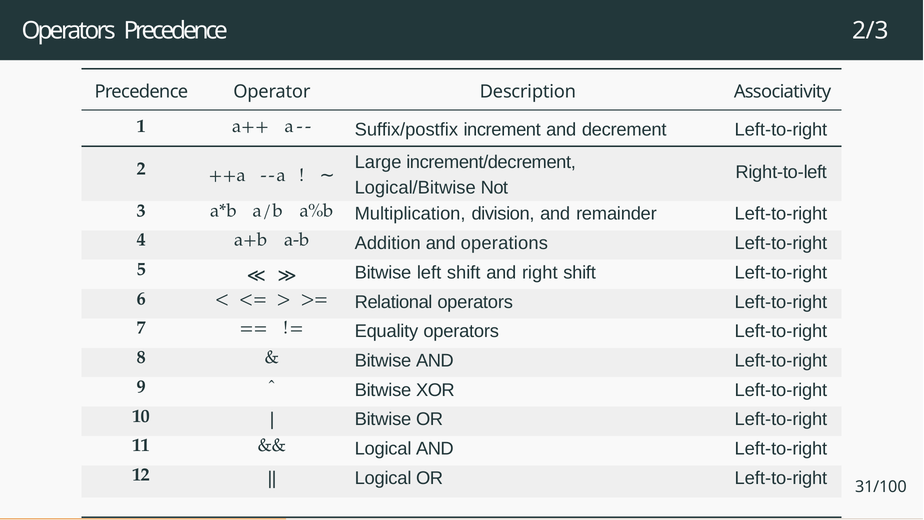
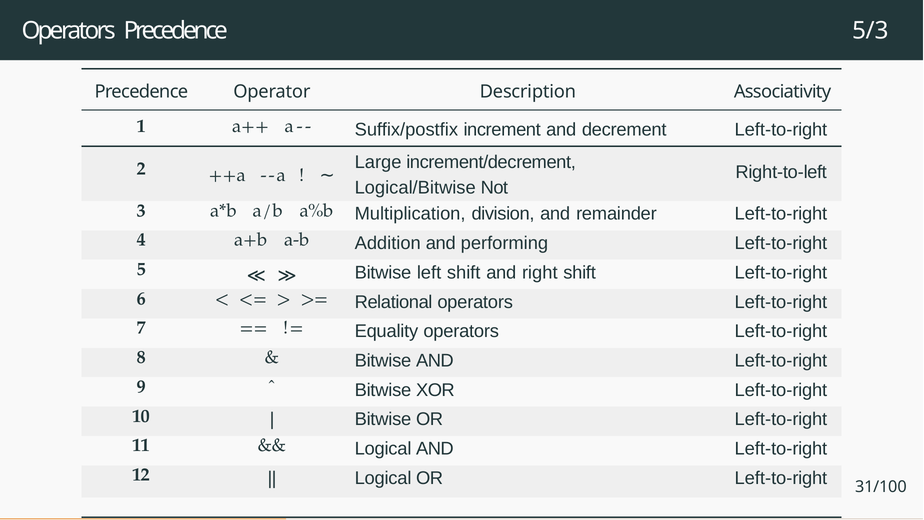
2/3: 2/3 -> 5/3
operations: operations -> performing
